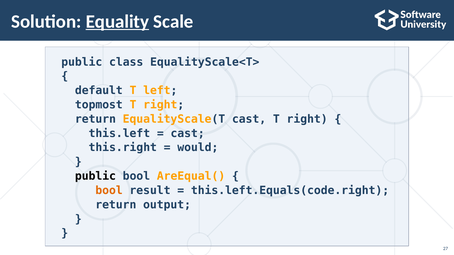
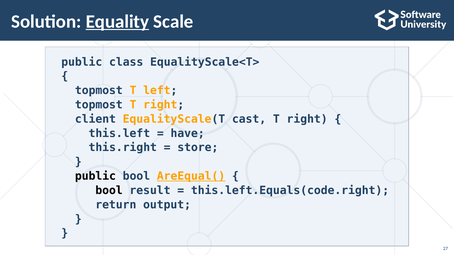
default at (99, 91): default -> topmost
return at (95, 119): return -> client
cast at (188, 134): cast -> have
would: would -> store
AreEqual( underline: none -> present
bool at (109, 191) colour: orange -> black
